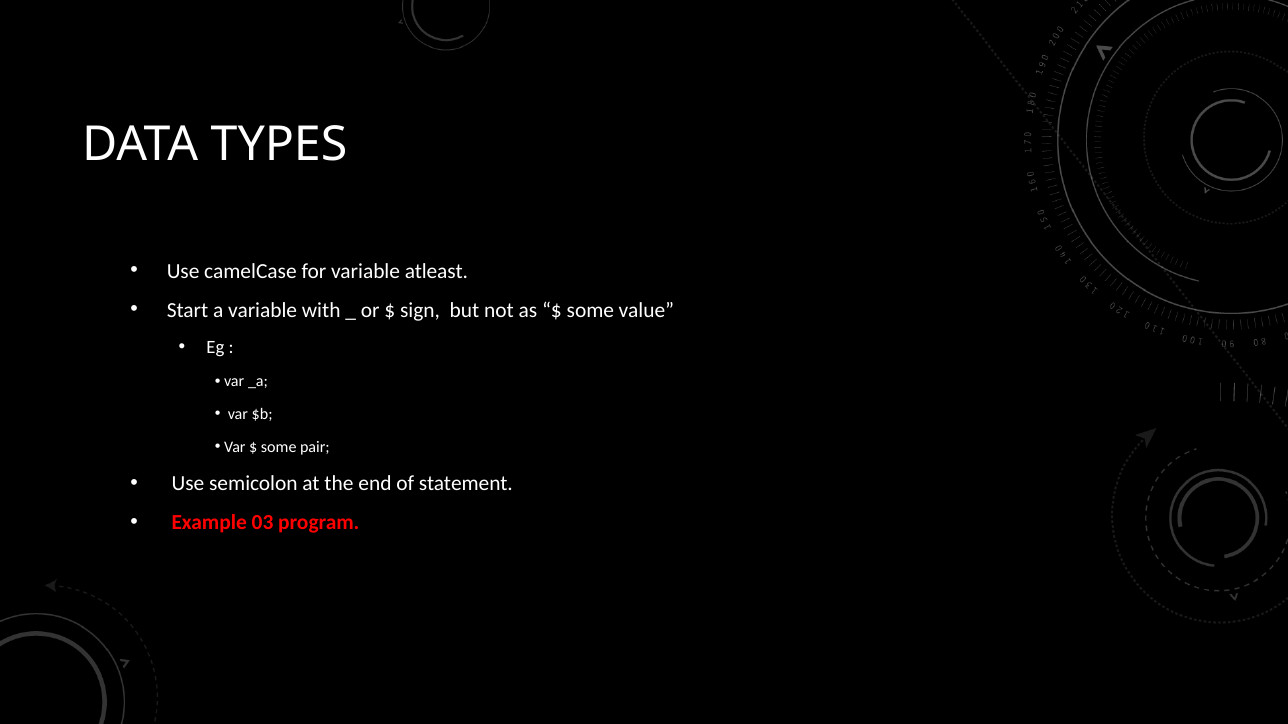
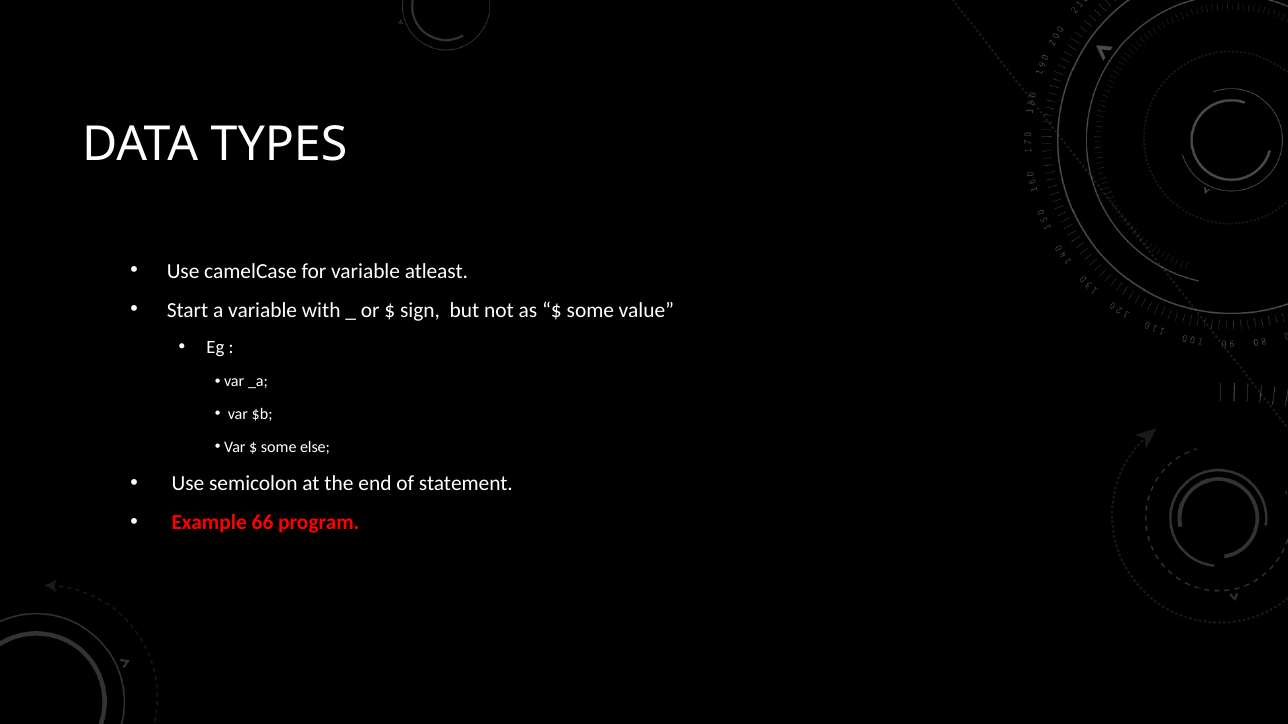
pair: pair -> else
03: 03 -> 66
